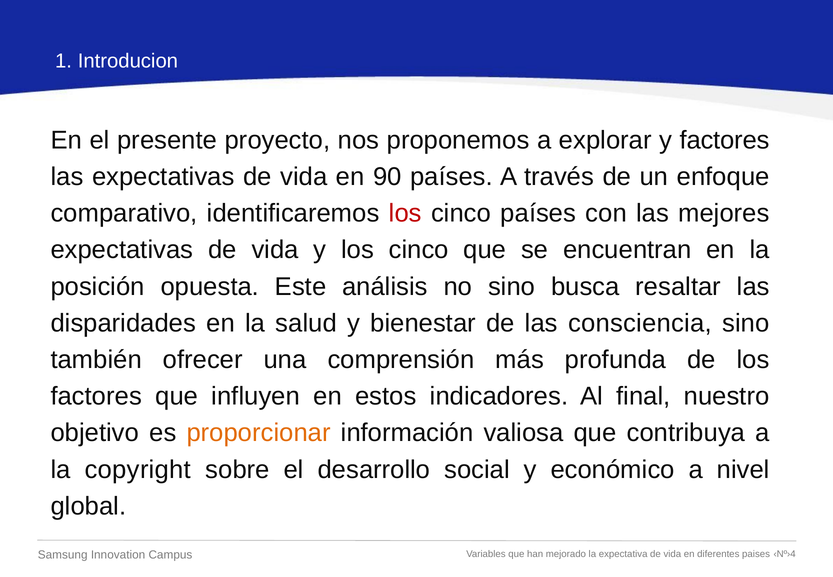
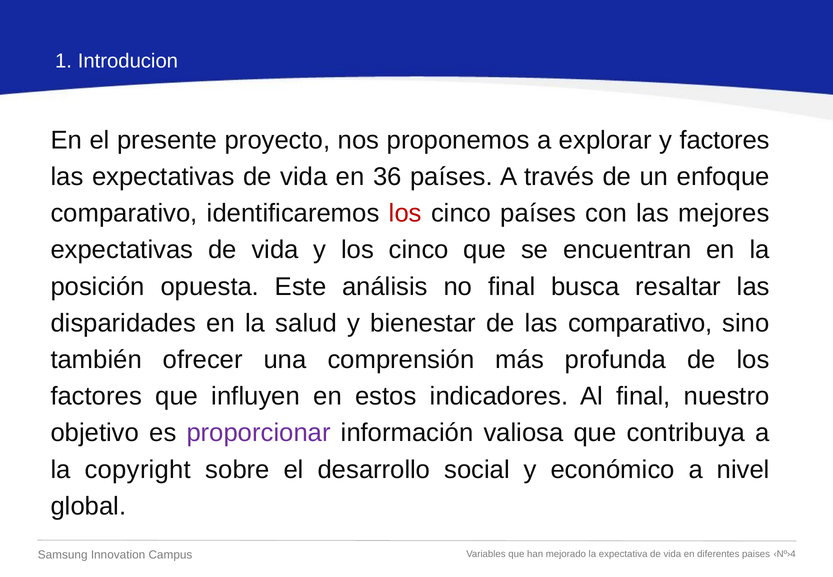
90: 90 -> 36
no sino: sino -> final
las consciencia: consciencia -> comparativo
proporcionar colour: orange -> purple
